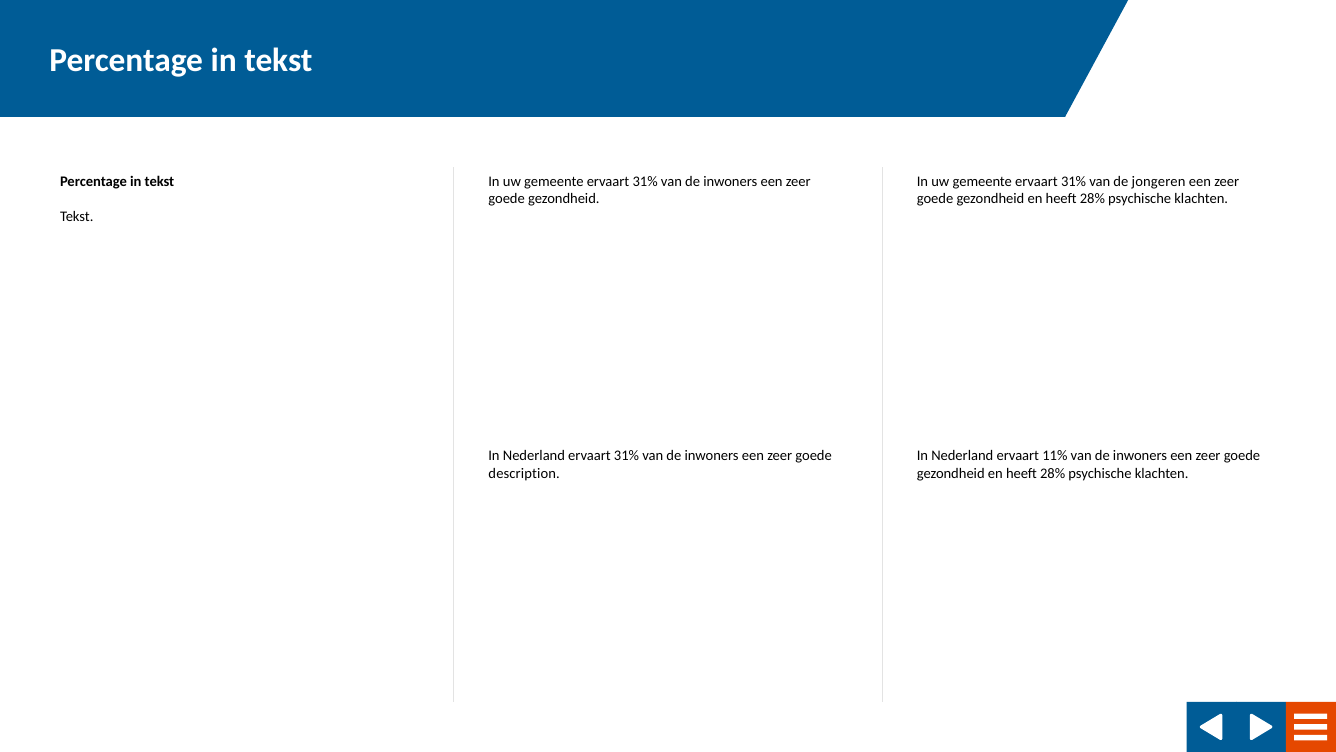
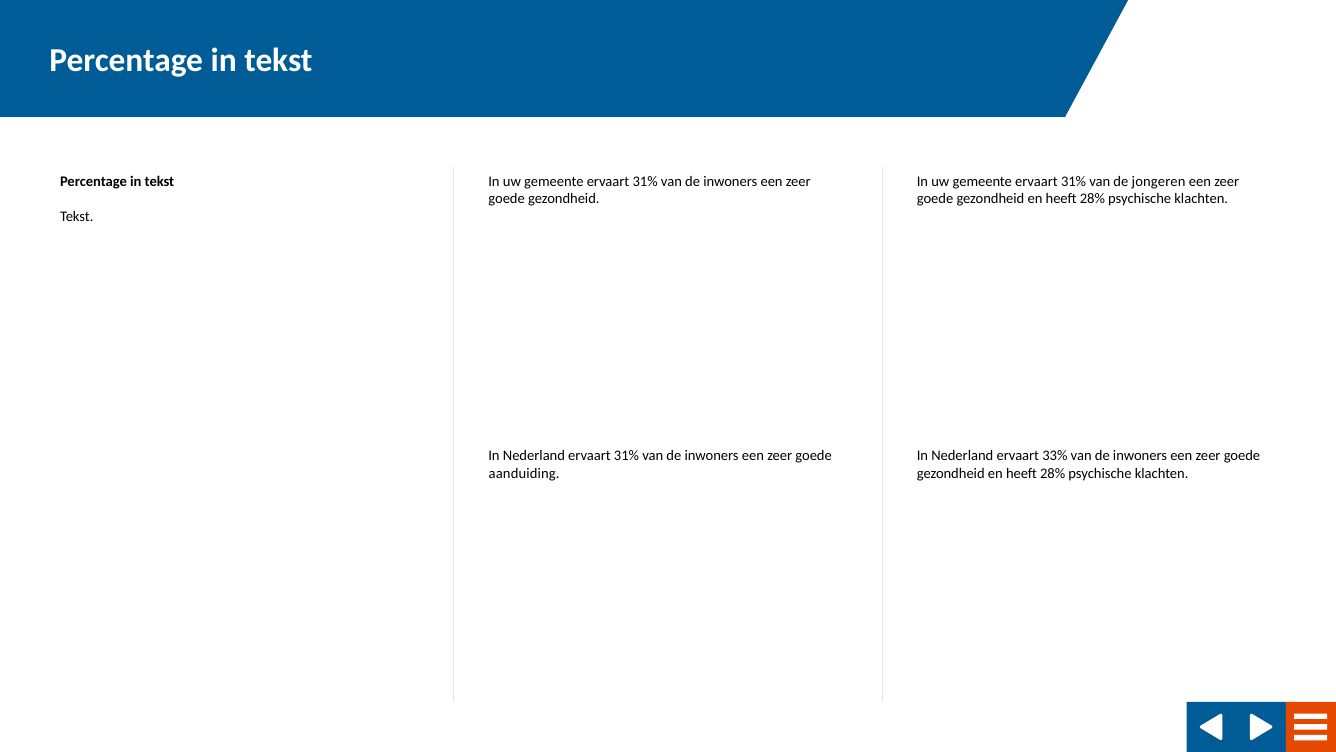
11%: 11% -> 33%
description: description -> aanduiding
